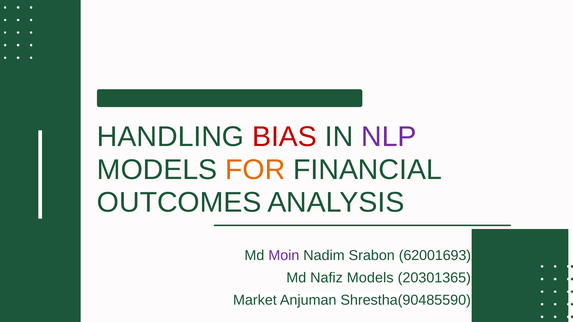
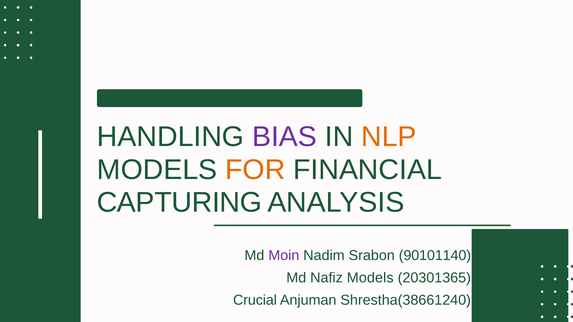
BIAS colour: red -> purple
NLP colour: purple -> orange
OUTCOMES: OUTCOMES -> CAPTURING
62001693: 62001693 -> 90101140
Market: Market -> Crucial
Shrestha(90485590: Shrestha(90485590 -> Shrestha(38661240
